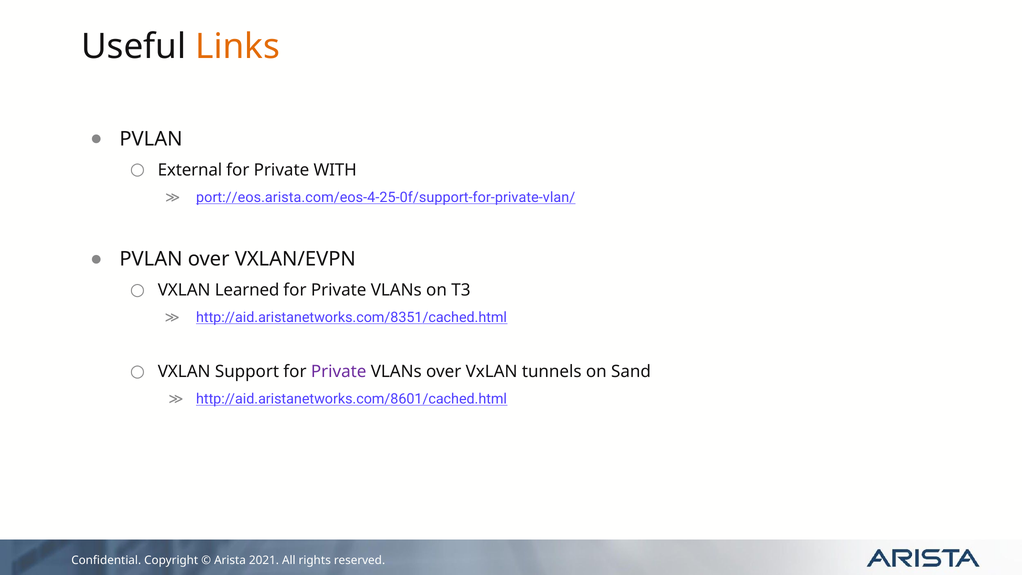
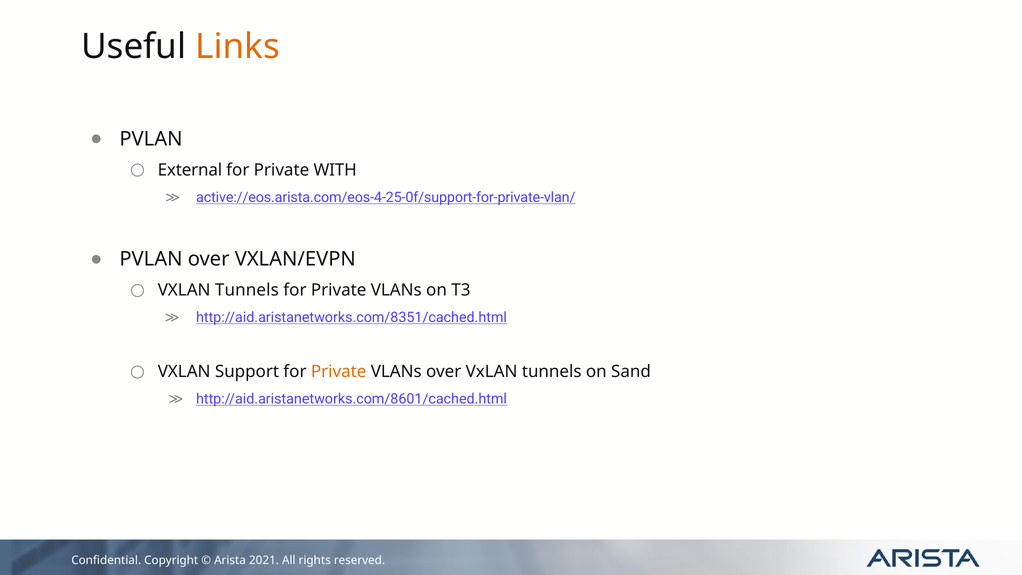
port://eos.arista.com/eos-4-25-0f/support-for-private-vlan/: port://eos.arista.com/eos-4-25-0f/support-for-private-vlan/ -> active://eos.arista.com/eos-4-25-0f/support-for-private-vlan/
Learned at (247, 290): Learned -> Tunnels
Private at (339, 371) colour: purple -> orange
